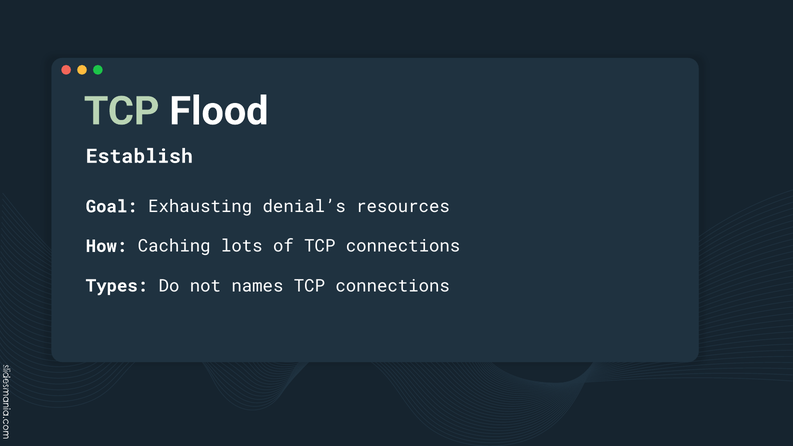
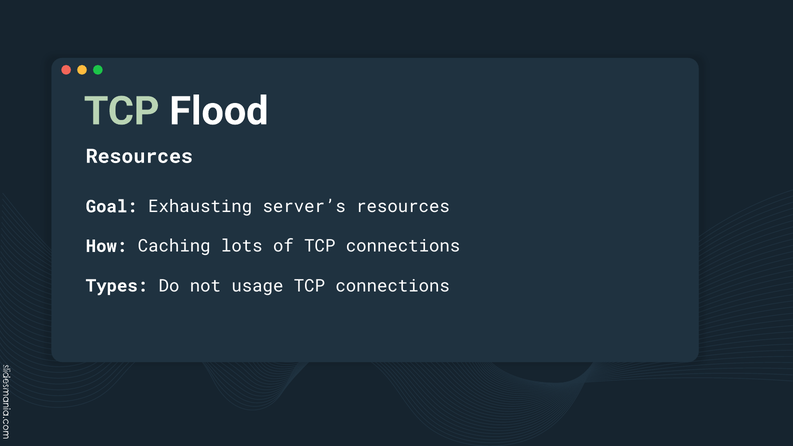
Establish at (139, 156): Establish -> Resources
denial’s: denial’s -> server’s
names: names -> usage
